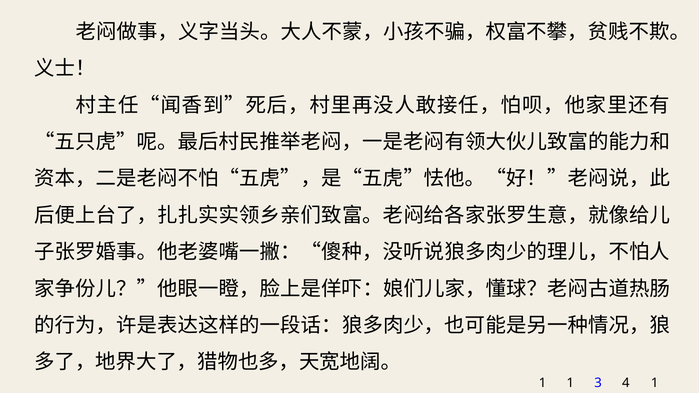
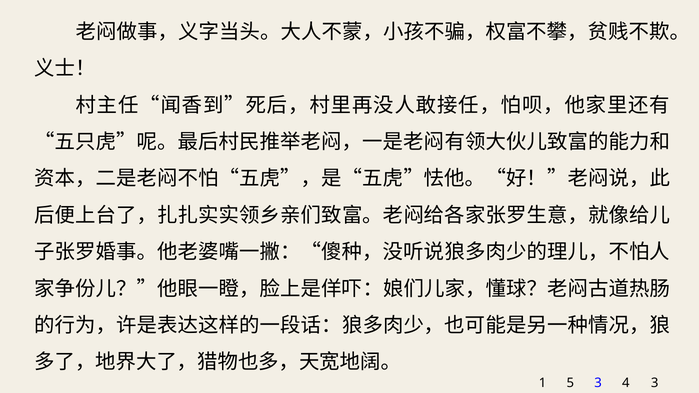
1 1: 1 -> 5
4 1: 1 -> 3
